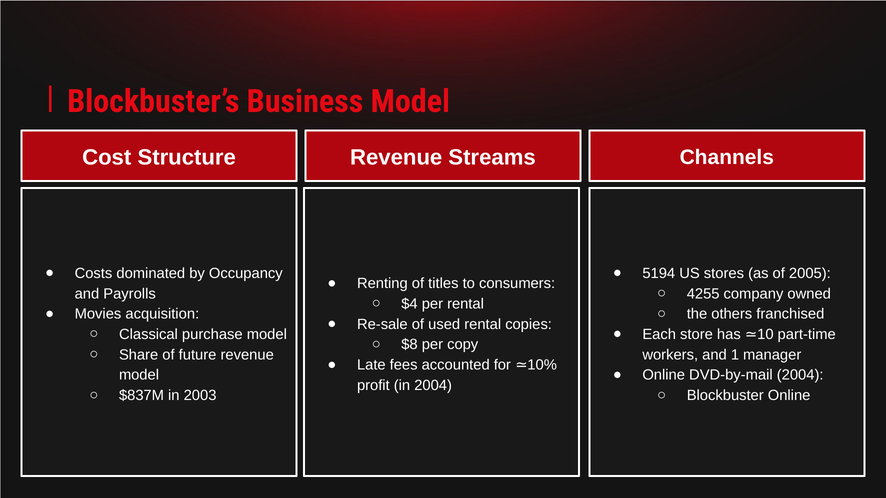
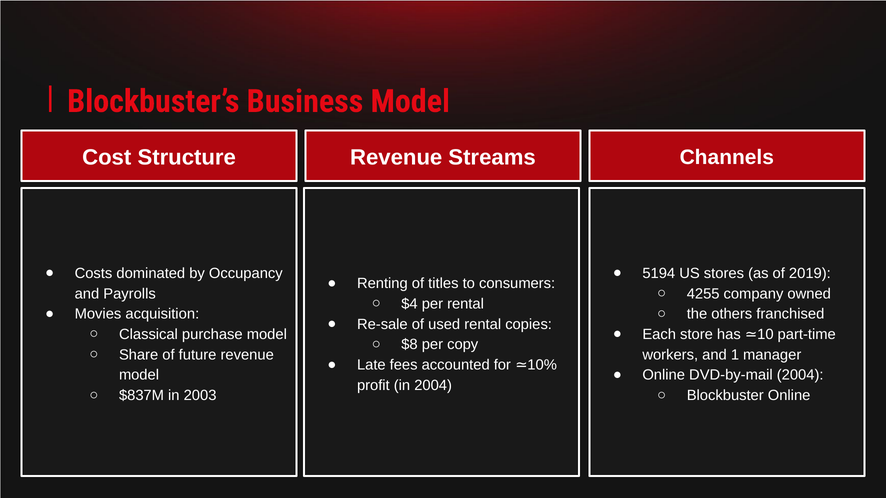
2005: 2005 -> 2019
